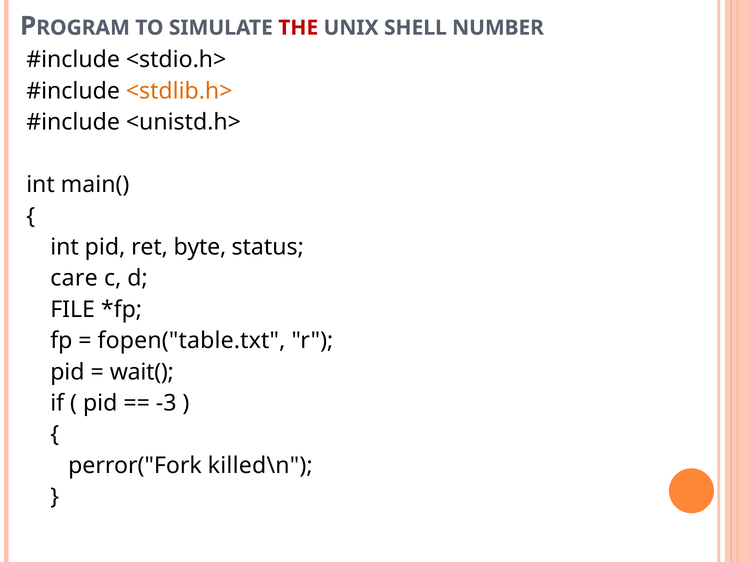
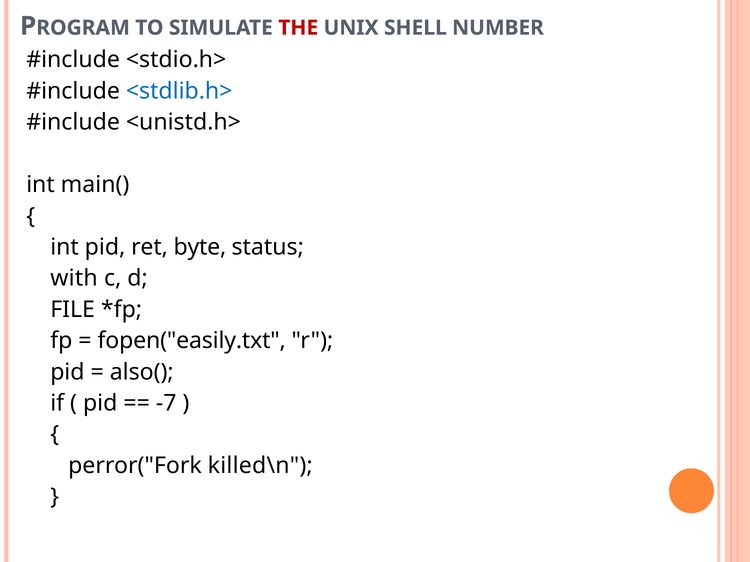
<stdlib.h> colour: orange -> blue
care: care -> with
fopen("table.txt: fopen("table.txt -> fopen("easily.txt
wait(: wait( -> also(
-3: -3 -> -7
